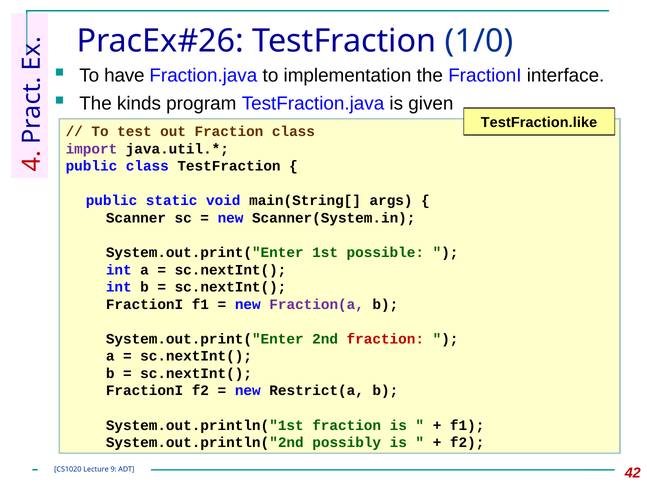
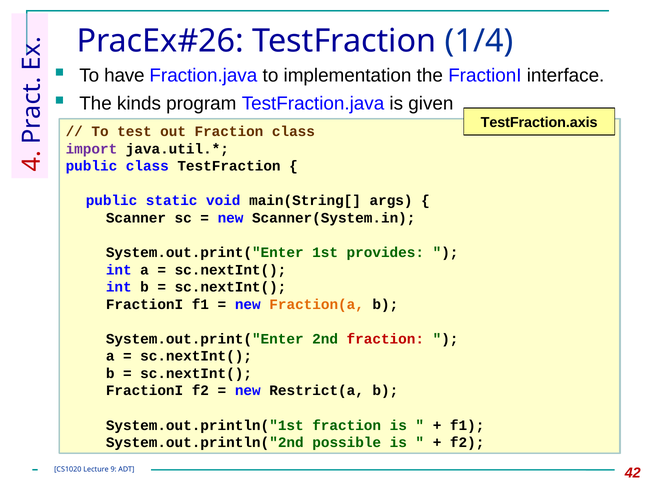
1/0: 1/0 -> 1/4
TestFraction.like: TestFraction.like -> TestFraction.axis
possible: possible -> provides
Fraction(a colour: purple -> orange
possibly: possibly -> possible
